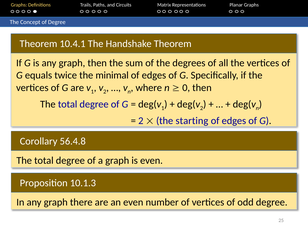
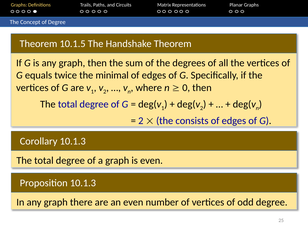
10.4.1: 10.4.1 -> 10.1.5
starting: starting -> consists
Corollary 56.4.8: 56.4.8 -> 10.1.3
